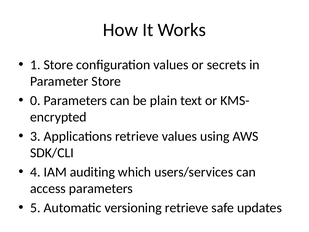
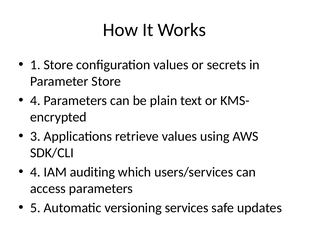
0 at (35, 101): 0 -> 4
versioning retrieve: retrieve -> services
